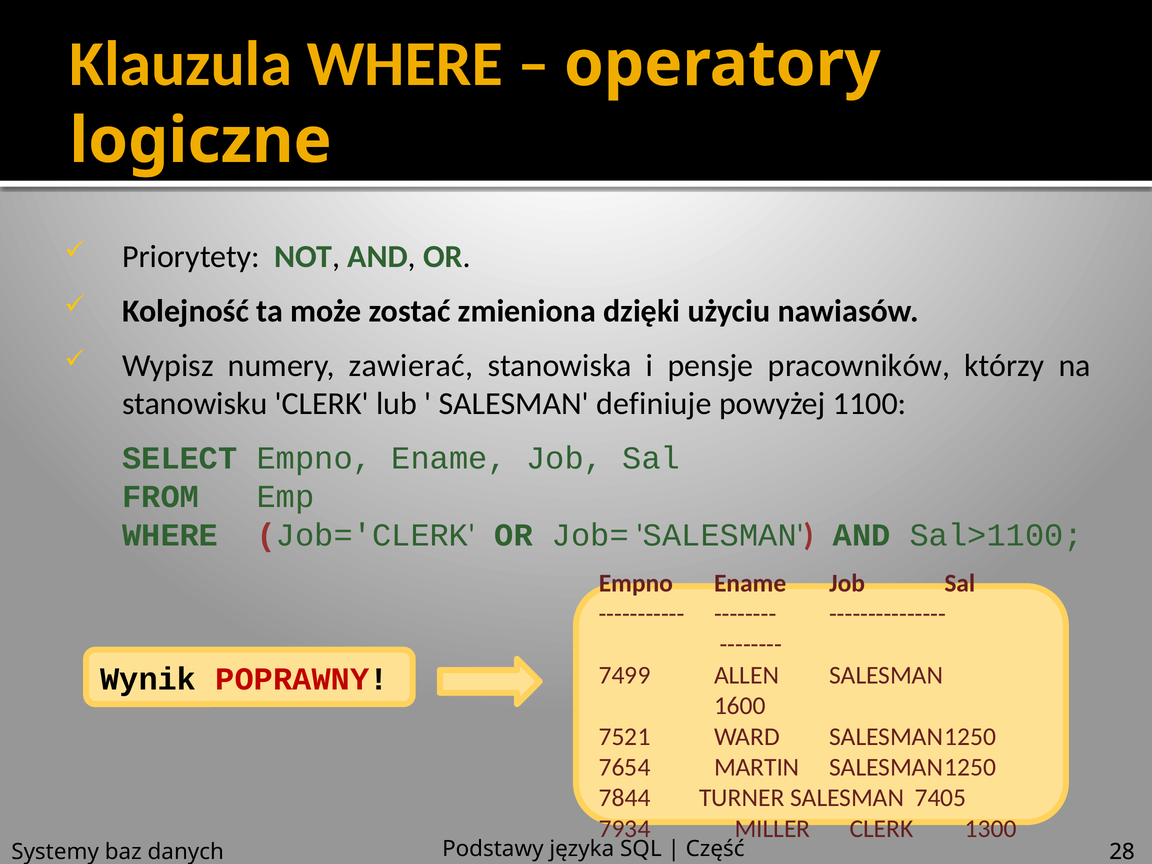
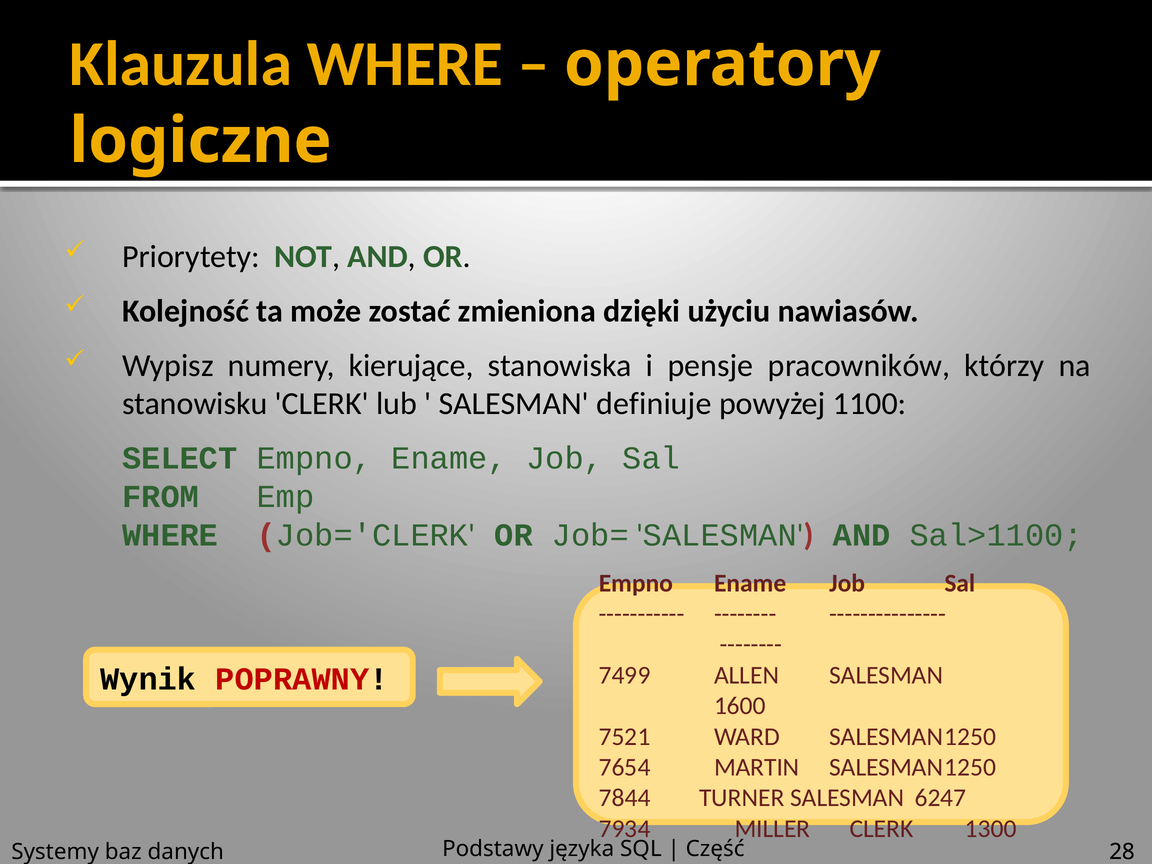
zawierać: zawierać -> kierujące
7405: 7405 -> 6247
